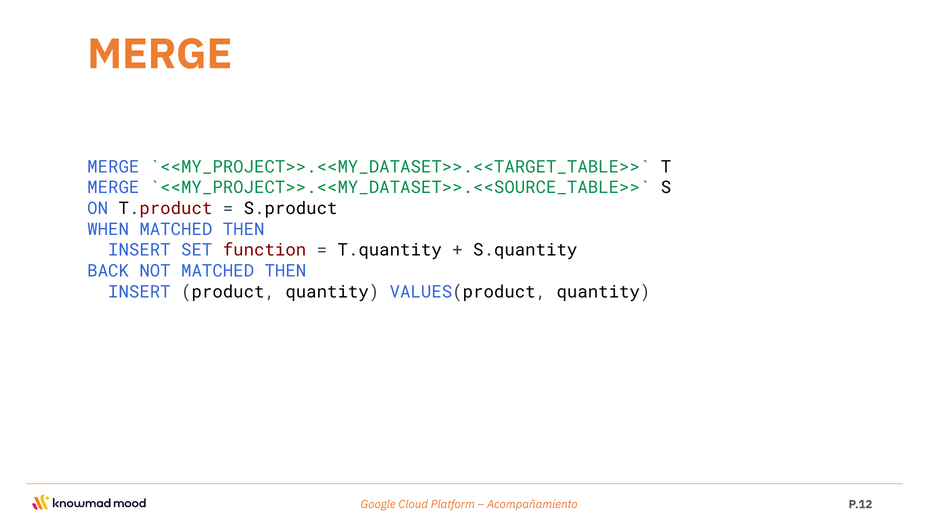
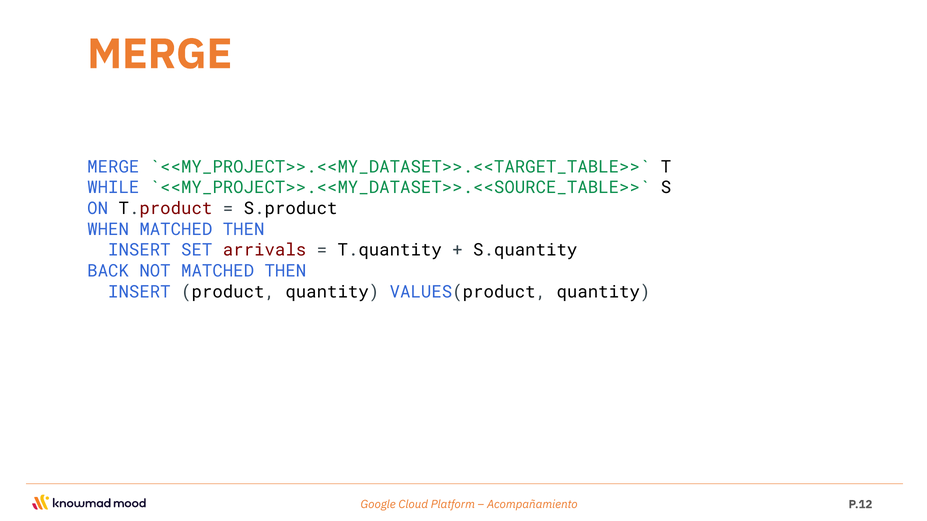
MERGE at (113, 188): MERGE -> WHILE
function: function -> arrivals
